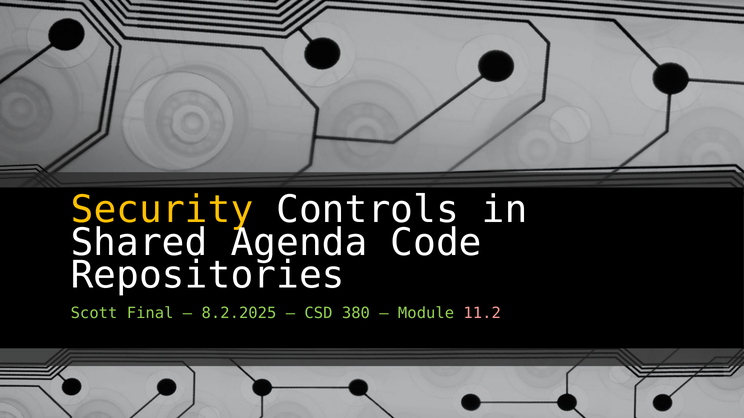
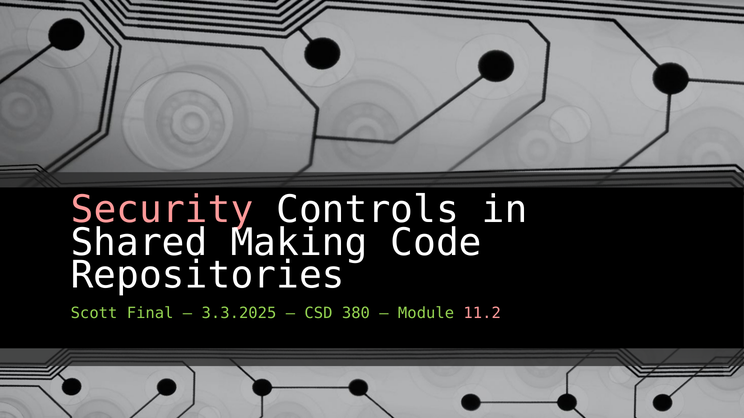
Security colour: yellow -> pink
Agenda: Agenda -> Making
8.2.2025: 8.2.2025 -> 3.3.2025
